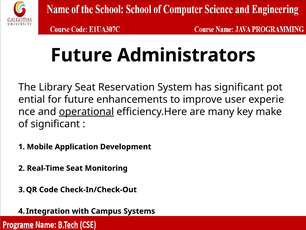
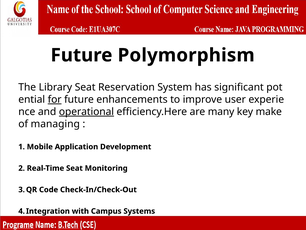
Administrators: Administrators -> Polymorphism
for underline: none -> present
of significant: significant -> managing
